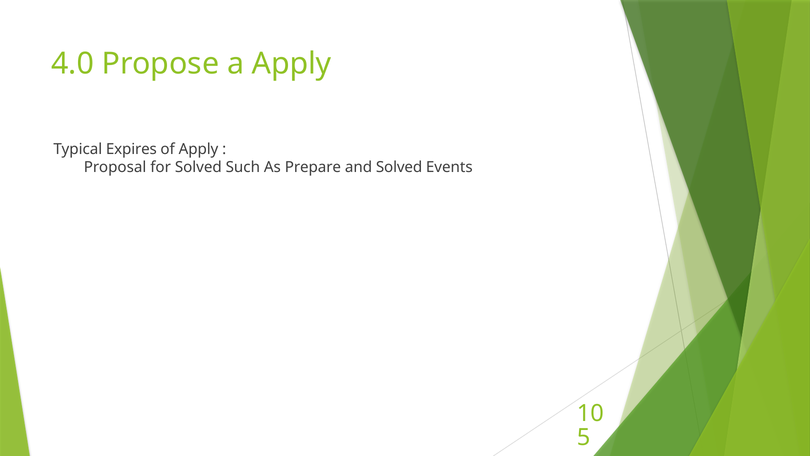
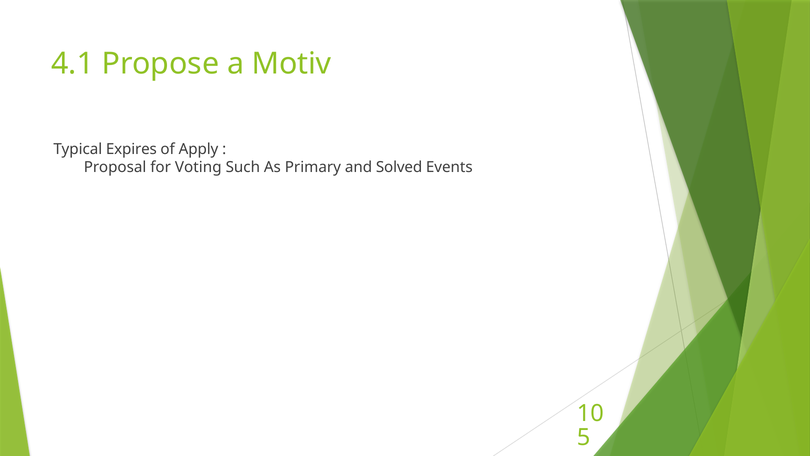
4.0: 4.0 -> 4.1
a Apply: Apply -> Motiv
for Solved: Solved -> Voting
Prepare: Prepare -> Primary
